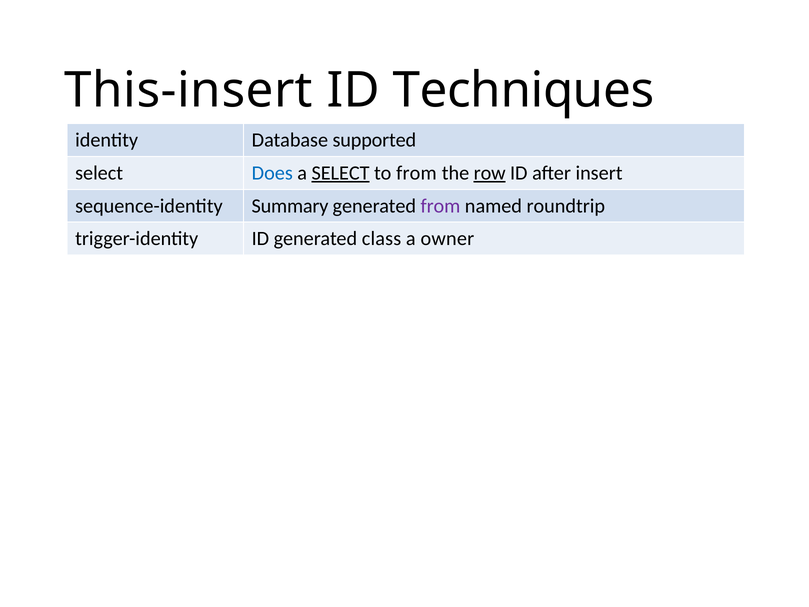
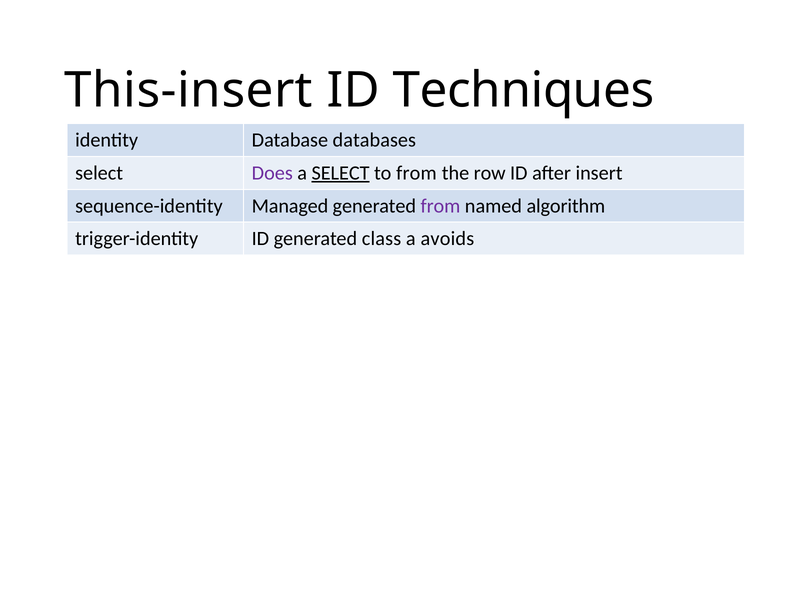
supported: supported -> databases
Does colour: blue -> purple
row underline: present -> none
Summary: Summary -> Managed
roundtrip: roundtrip -> algorithm
owner: owner -> avoids
